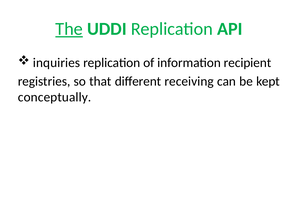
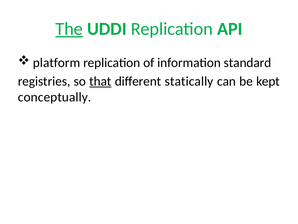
inquiries: inquiries -> platform
recipient: recipient -> standard
that underline: none -> present
receiving: receiving -> statically
